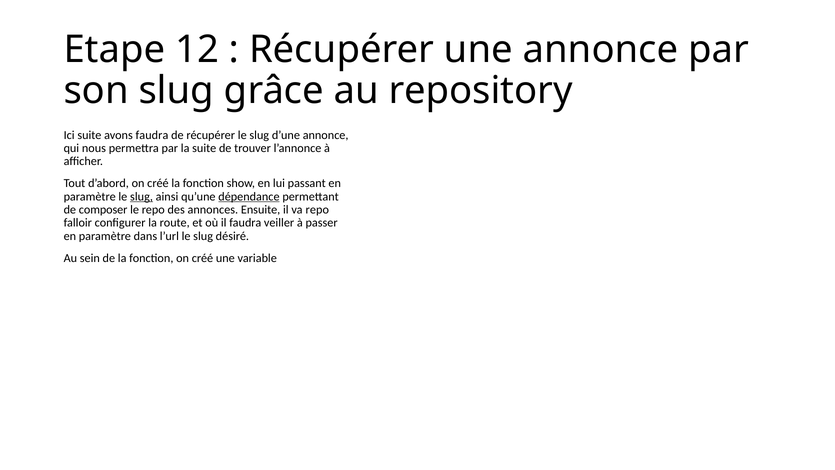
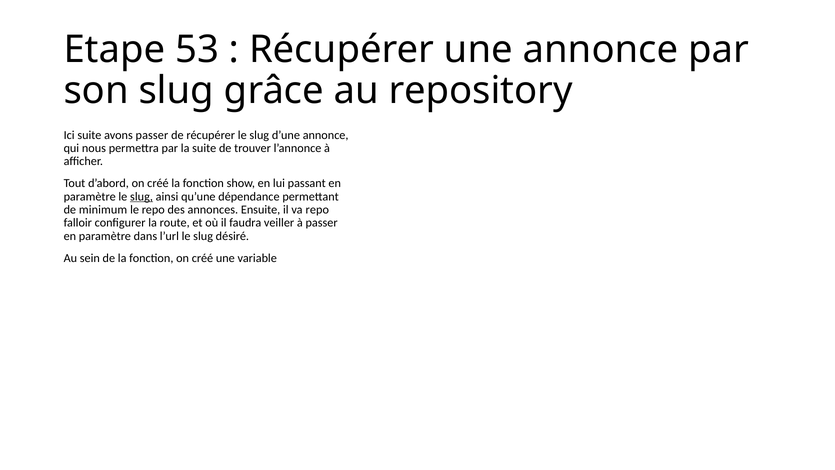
12: 12 -> 53
avons faudra: faudra -> passer
dépendance underline: present -> none
composer: composer -> minimum
